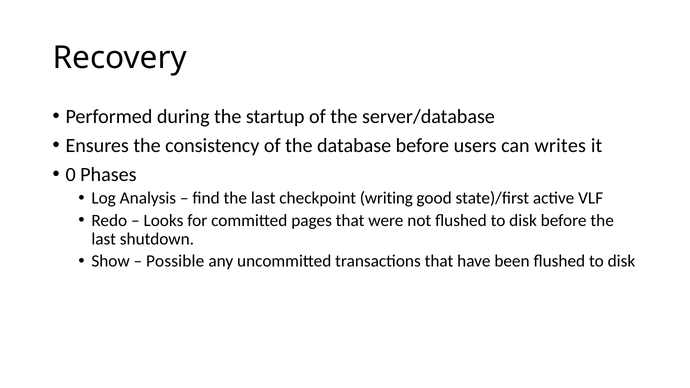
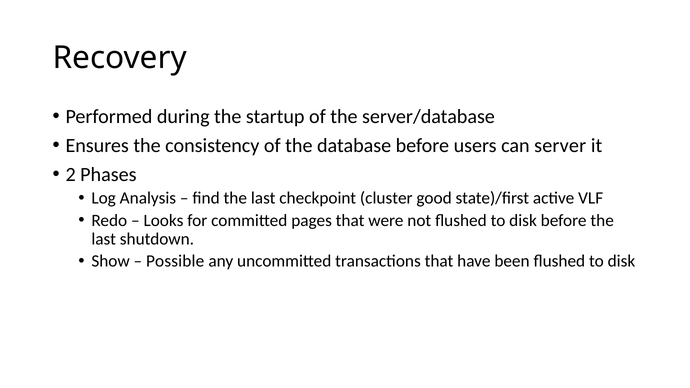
writes: writes -> server
0: 0 -> 2
writing: writing -> cluster
